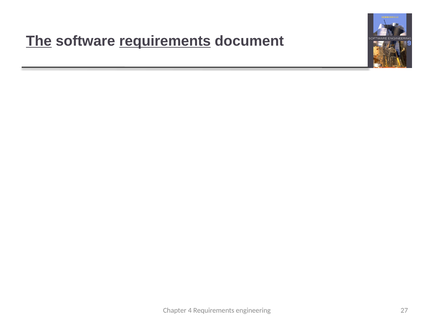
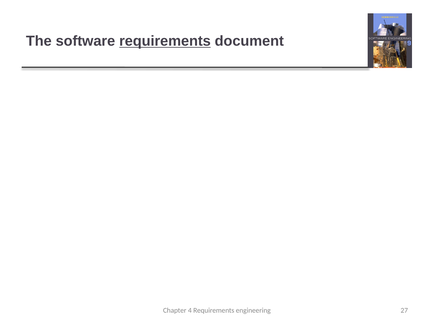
The at (39, 41) underline: present -> none
